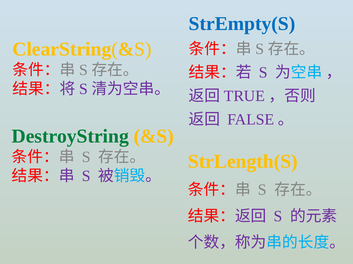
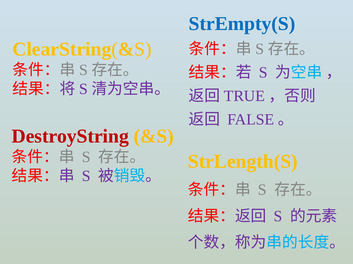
DestroyString colour: green -> red
